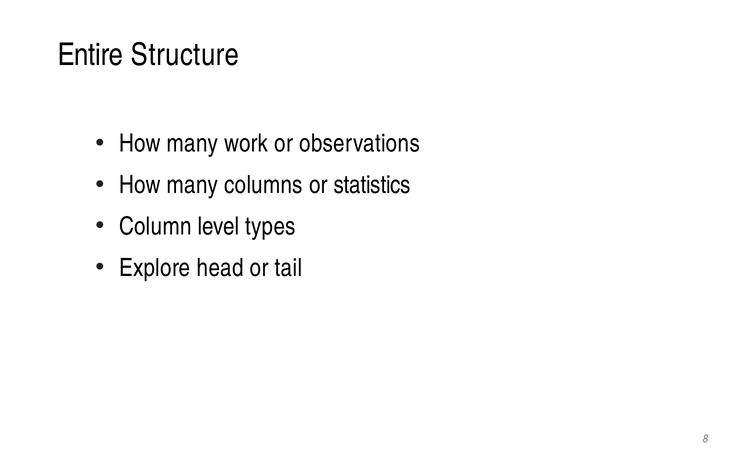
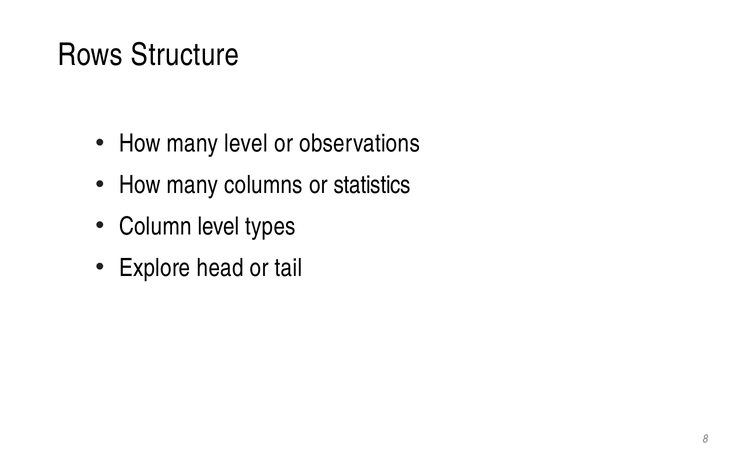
Entire: Entire -> Rows
many work: work -> level
